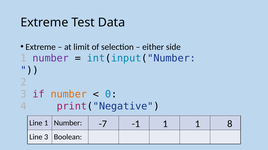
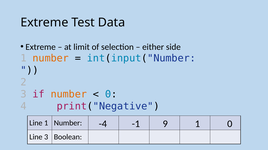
number at (51, 59) colour: purple -> orange
-7: -7 -> -4
-1 1: 1 -> 9
1 8: 8 -> 0
